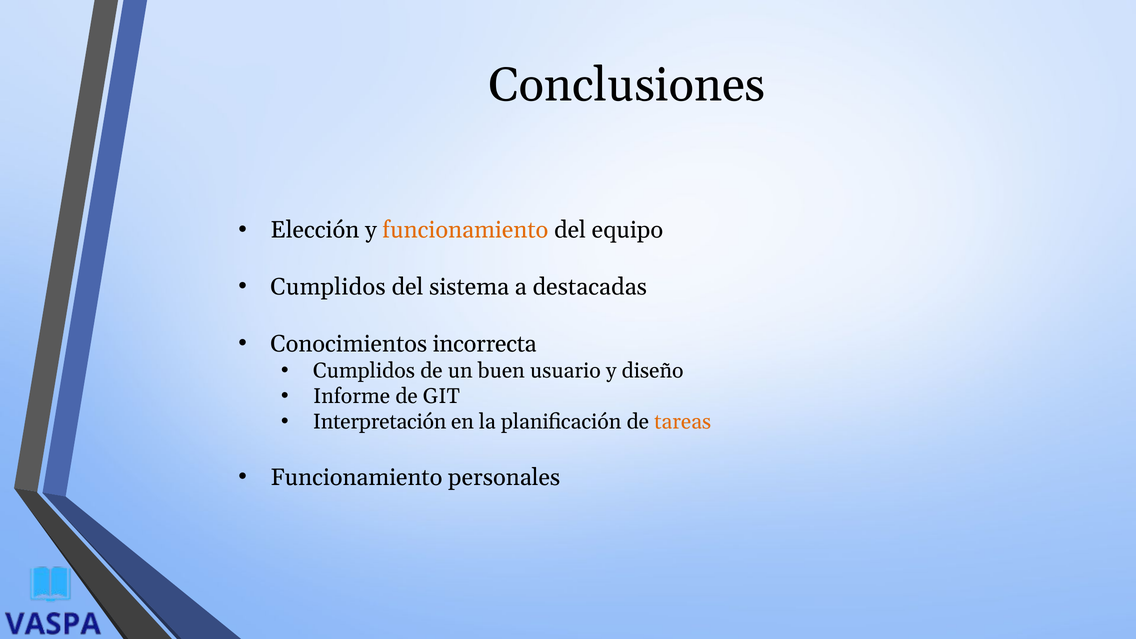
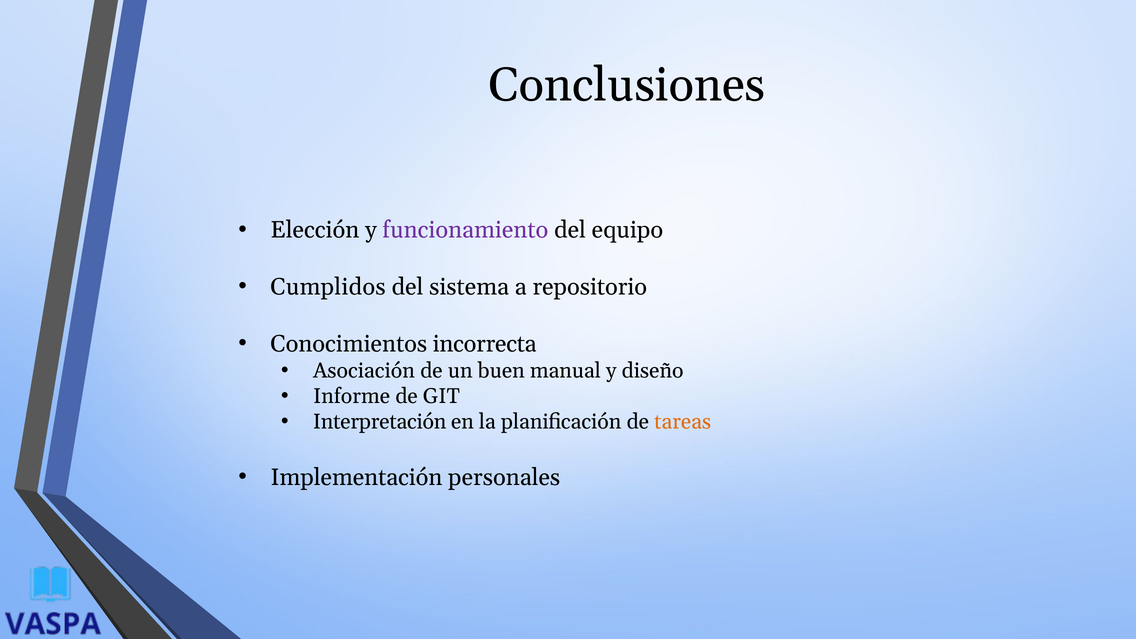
funcionamiento at (465, 230) colour: orange -> purple
destacadas: destacadas -> repositorio
Cumplidos at (364, 371): Cumplidos -> Asociación
usuario: usuario -> manual
Funcionamiento at (356, 477): Funcionamiento -> Implementación
